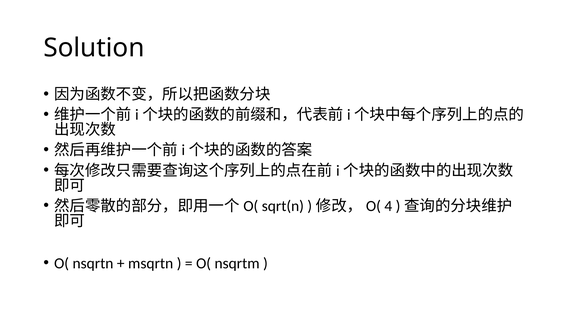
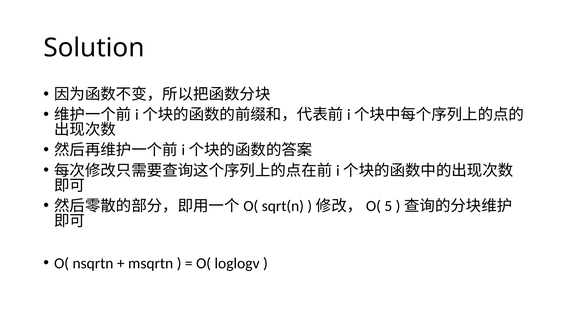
4: 4 -> 5
nsqrtm: nsqrtm -> loglogv
